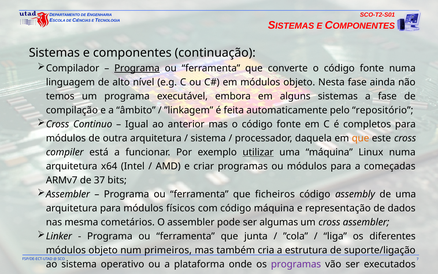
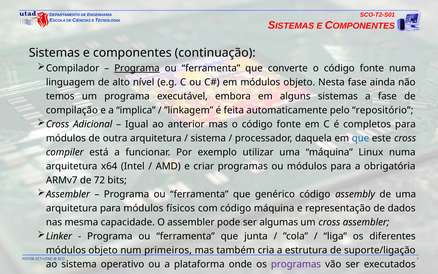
âmbito: âmbito -> implica
Continuo: Continuo -> Adicional
que at (361, 138) colour: orange -> blue
utilizar underline: present -> none
começadas: começadas -> obrigatória
37: 37 -> 72
ficheiros: ficheiros -> genérico
cometários: cometários -> capacidade
